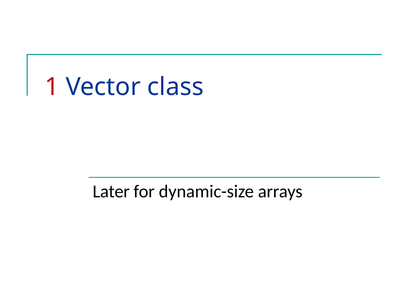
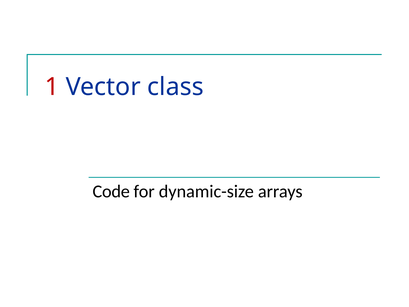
Later: Later -> Code
